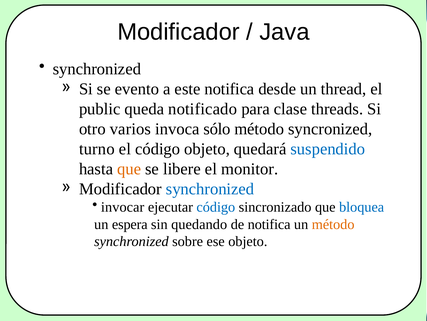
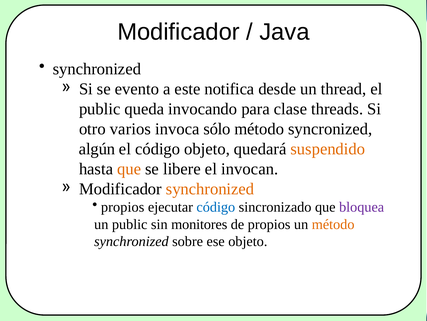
notificado: notificado -> invocando
turno: turno -> algún
suspendido colour: blue -> orange
monitor: monitor -> invocan
synchronized at (210, 188) colour: blue -> orange
invocar at (123, 207): invocar -> propios
bloquea colour: blue -> purple
un espera: espera -> public
quedando: quedando -> monitores
de notifica: notifica -> propios
